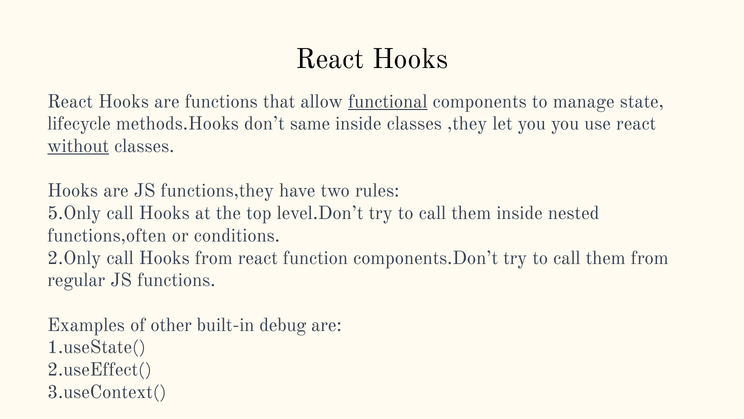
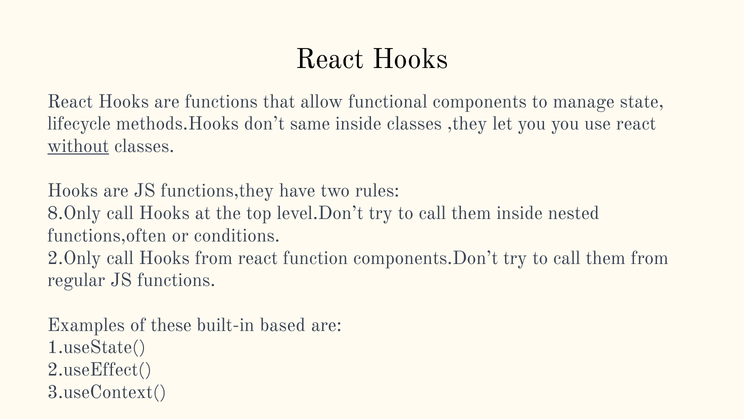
functional underline: present -> none
5.Only: 5.Only -> 8.Only
other: other -> these
debug: debug -> based
